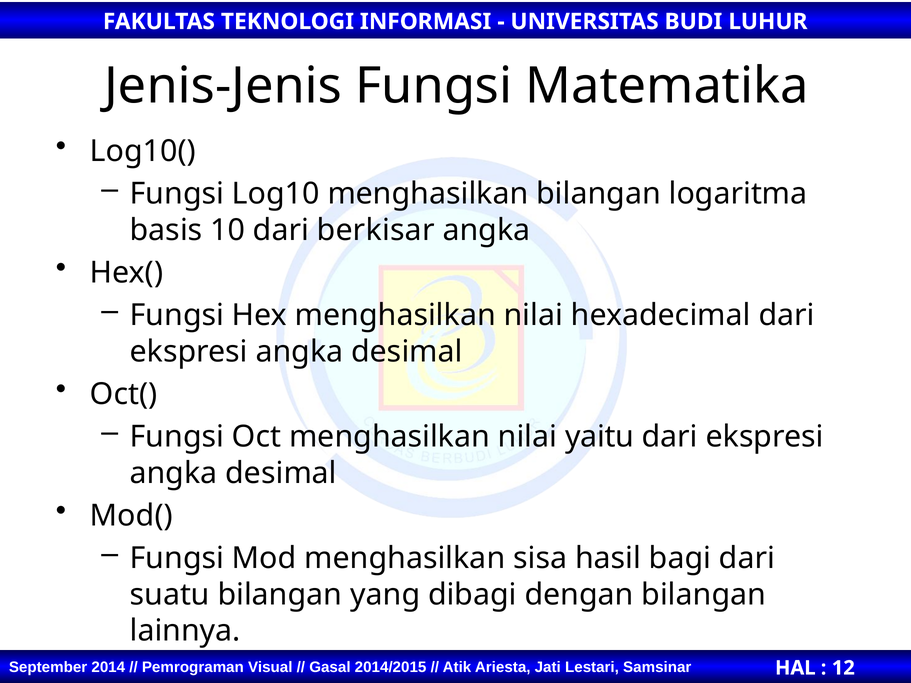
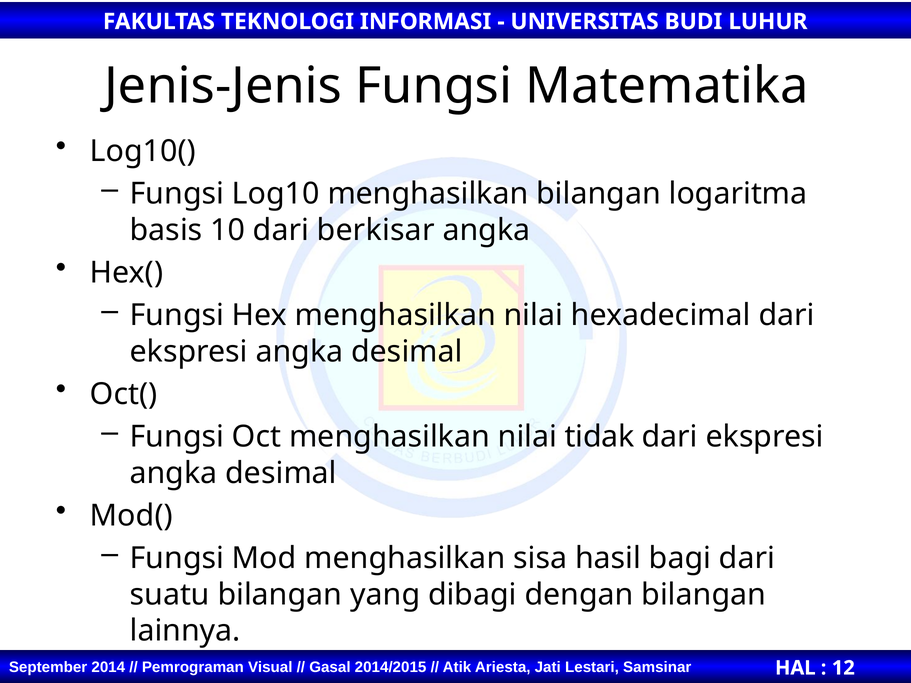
yaitu: yaitu -> tidak
